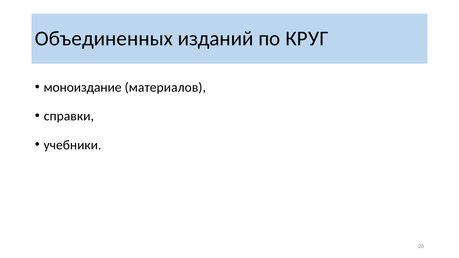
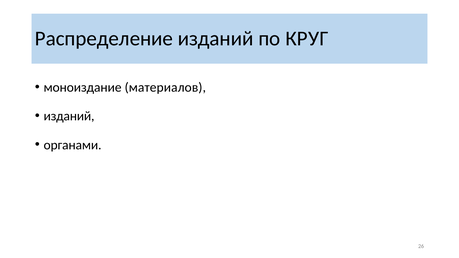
Объединенных: Объединенных -> Распределение
справки at (69, 116): справки -> изданий
учебники: учебники -> органами
